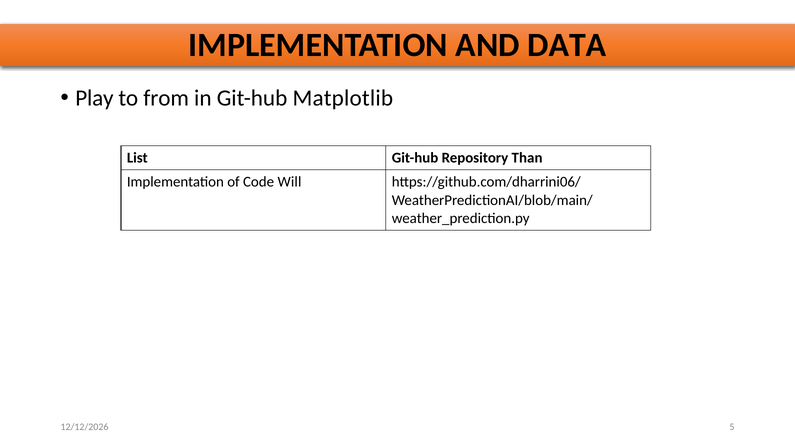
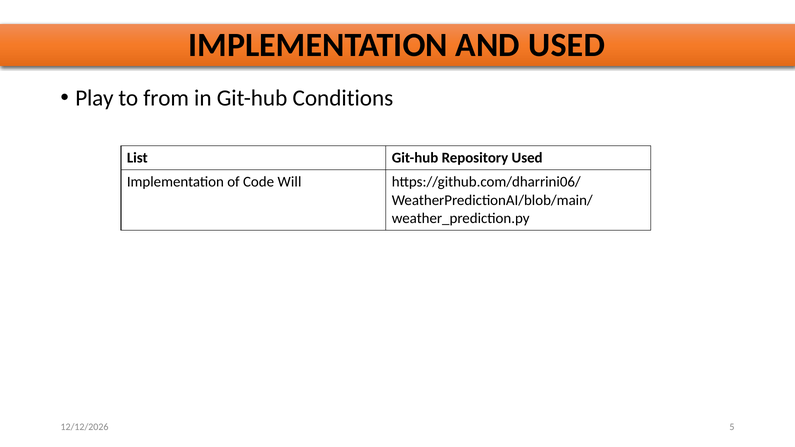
AND DATA: DATA -> USED
Matplotlib: Matplotlib -> Conditions
Repository Than: Than -> Used
